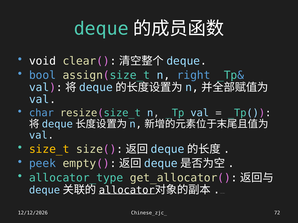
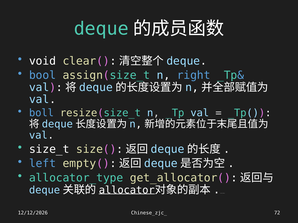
char: char -> boll
size_t colour: yellow -> white
peek: peek -> left
